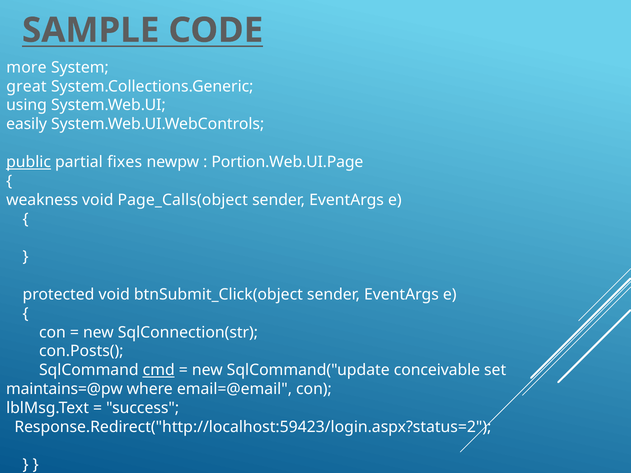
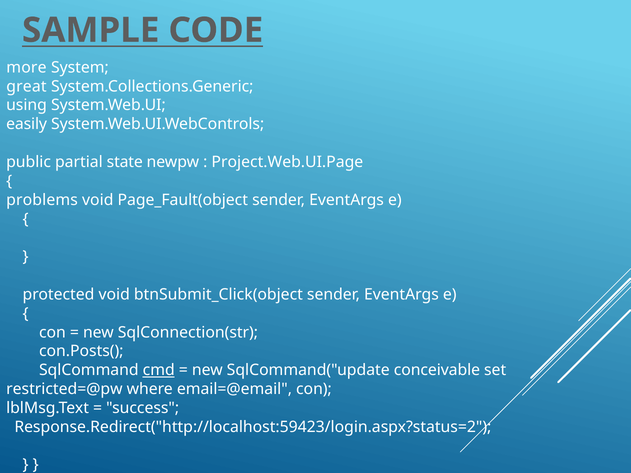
public underline: present -> none
fixes: fixes -> state
Portion.Web.UI.Page: Portion.Web.UI.Page -> Project.Web.UI.Page
weakness: weakness -> problems
Page_Calls(object: Page_Calls(object -> Page_Fault(object
maintains=@pw: maintains=@pw -> restricted=@pw
